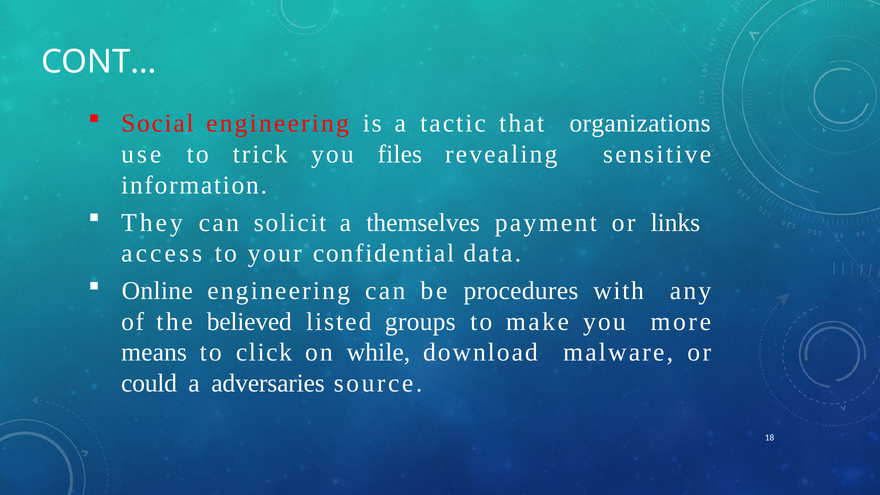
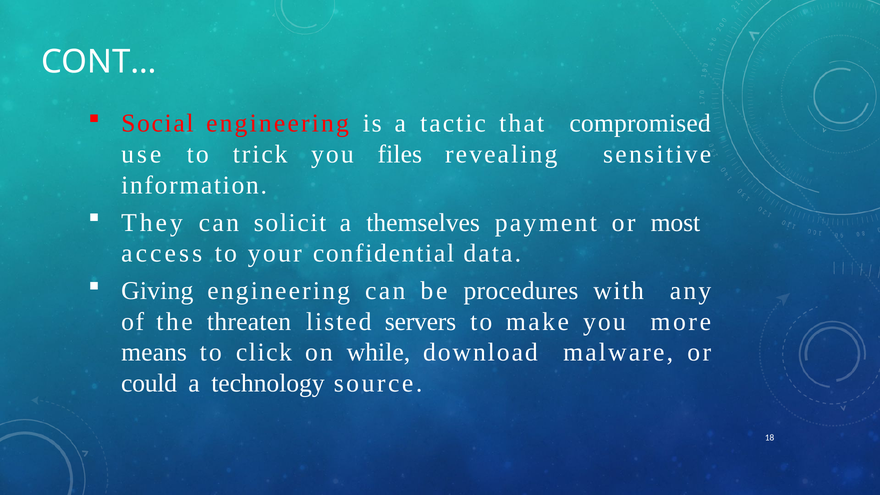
organizations: organizations -> compromised
links: links -> most
Online: Online -> Giving
believed: believed -> threaten
groups: groups -> servers
adversaries: adversaries -> technology
